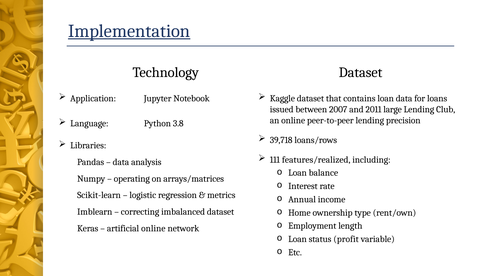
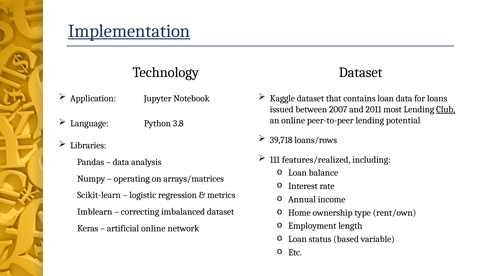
large: large -> most
Club underline: none -> present
precision: precision -> potential
profit: profit -> based
